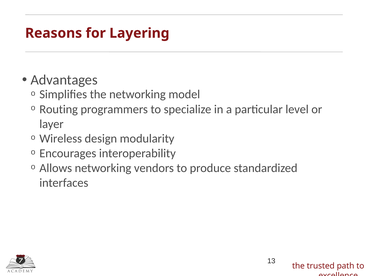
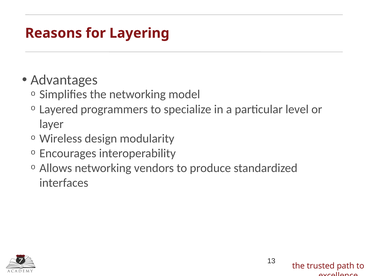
Routing: Routing -> Layered
